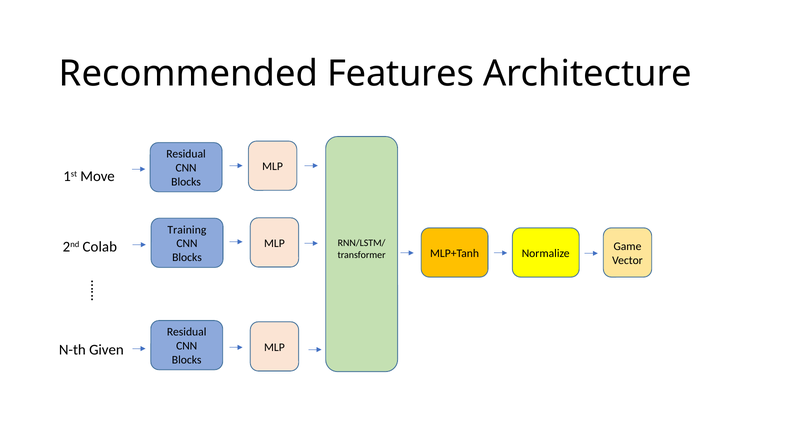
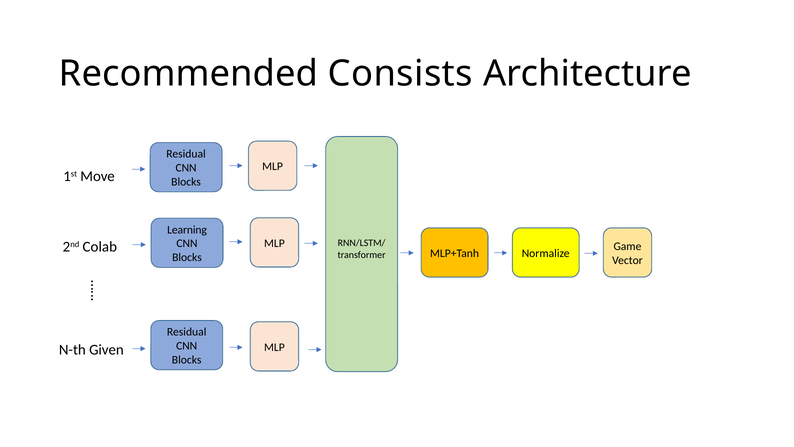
Features: Features -> Consists
Training: Training -> Learning
